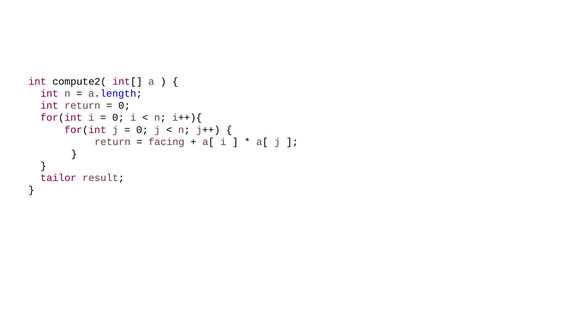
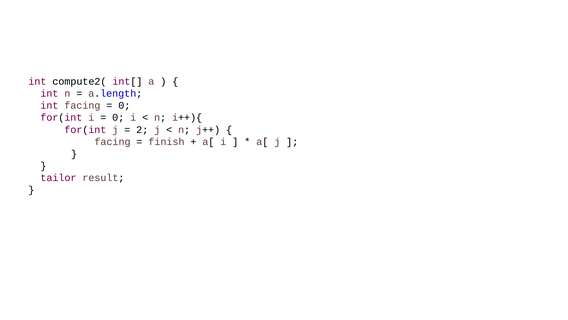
int return: return -> facing
0 at (142, 129): 0 -> 2
return at (112, 141): return -> facing
facing: facing -> finish
